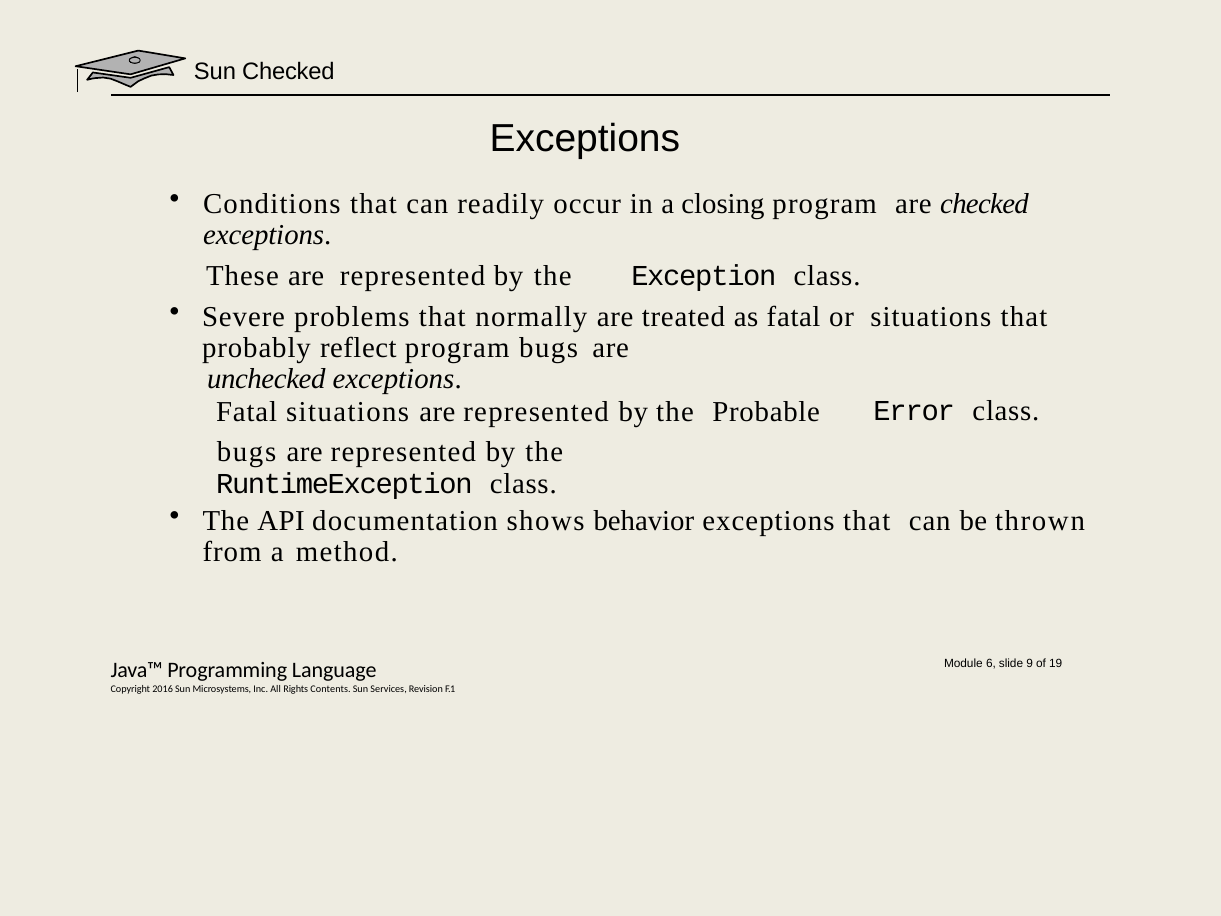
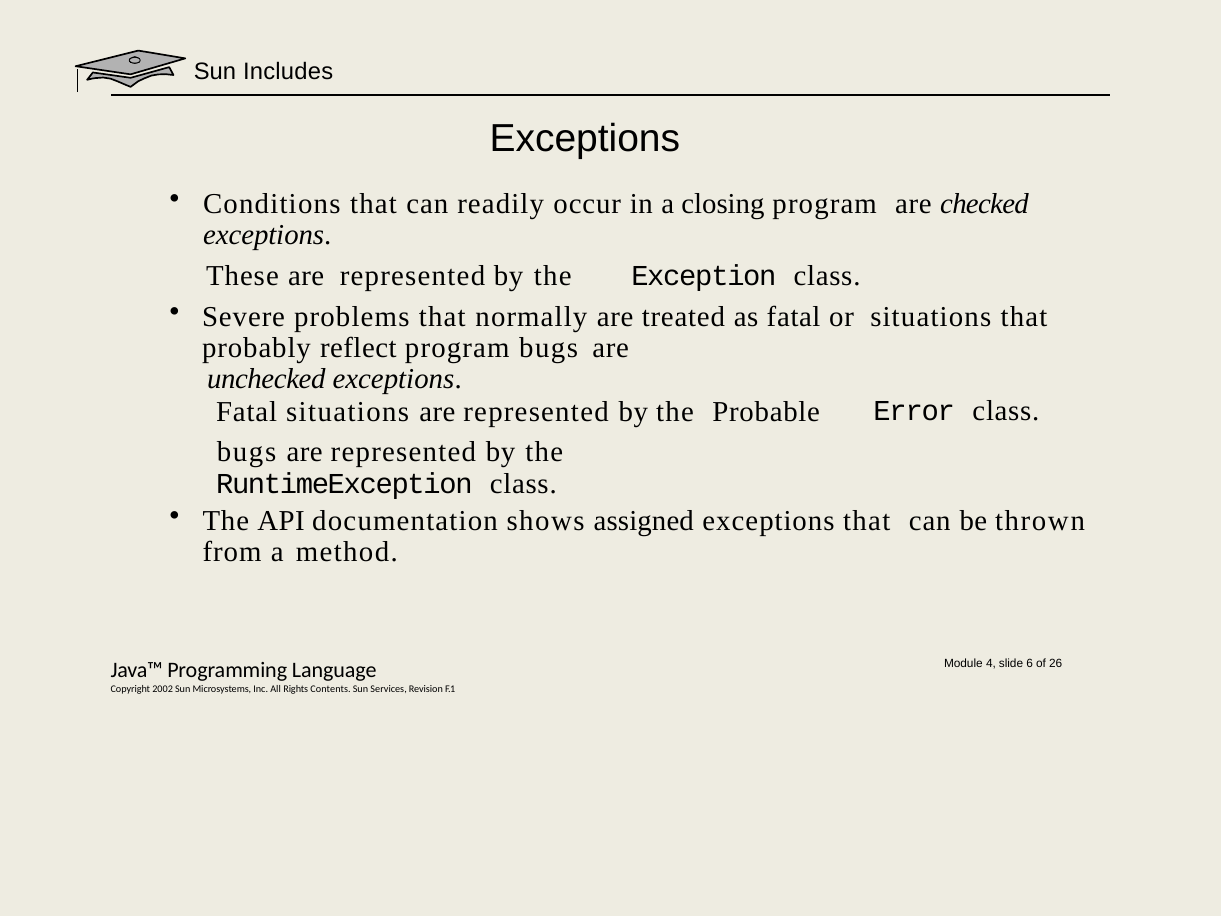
Sun Checked: Checked -> Includes
behavior: behavior -> assigned
6: 6 -> 4
9: 9 -> 6
19: 19 -> 26
2016: 2016 -> 2002
